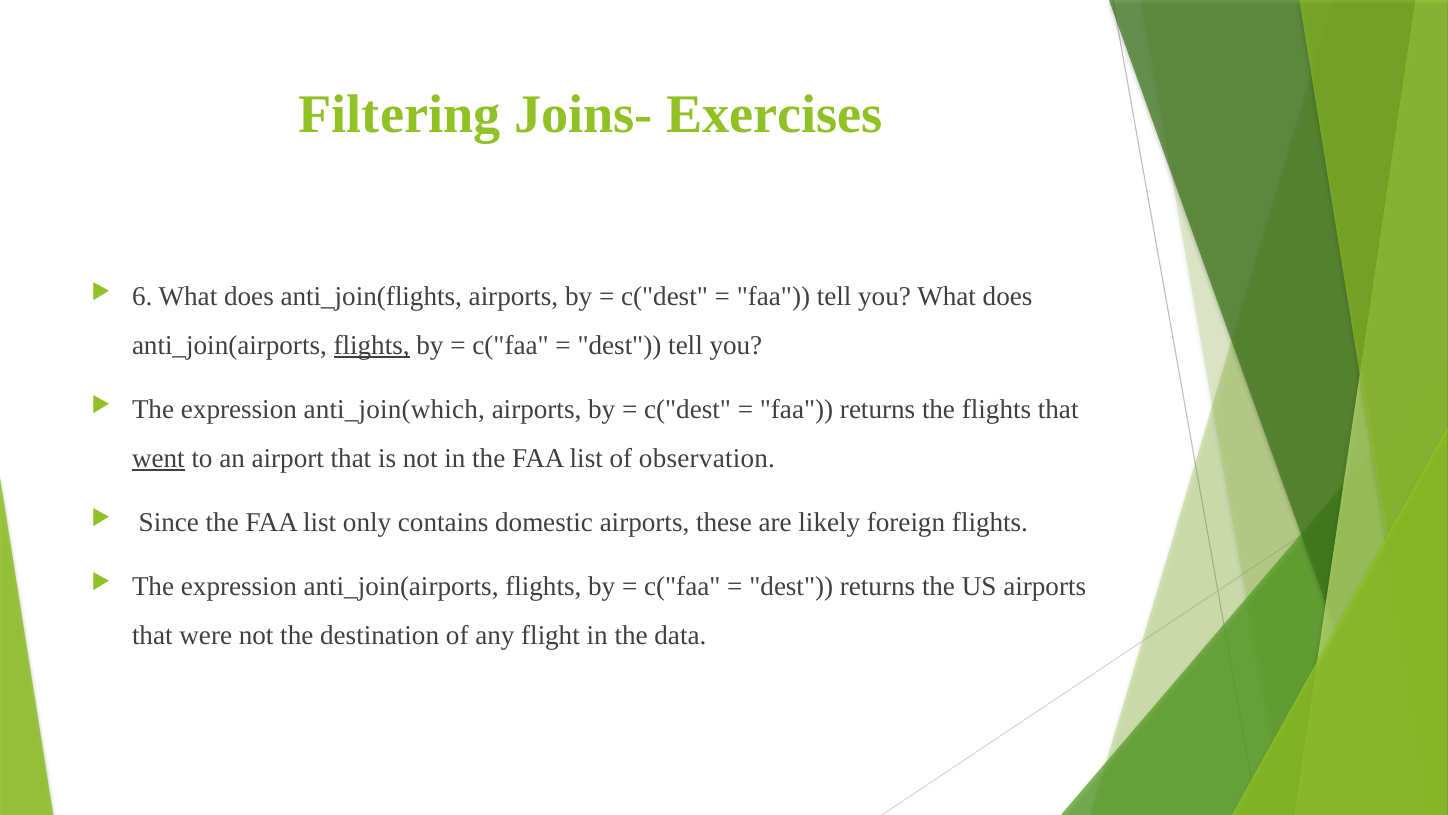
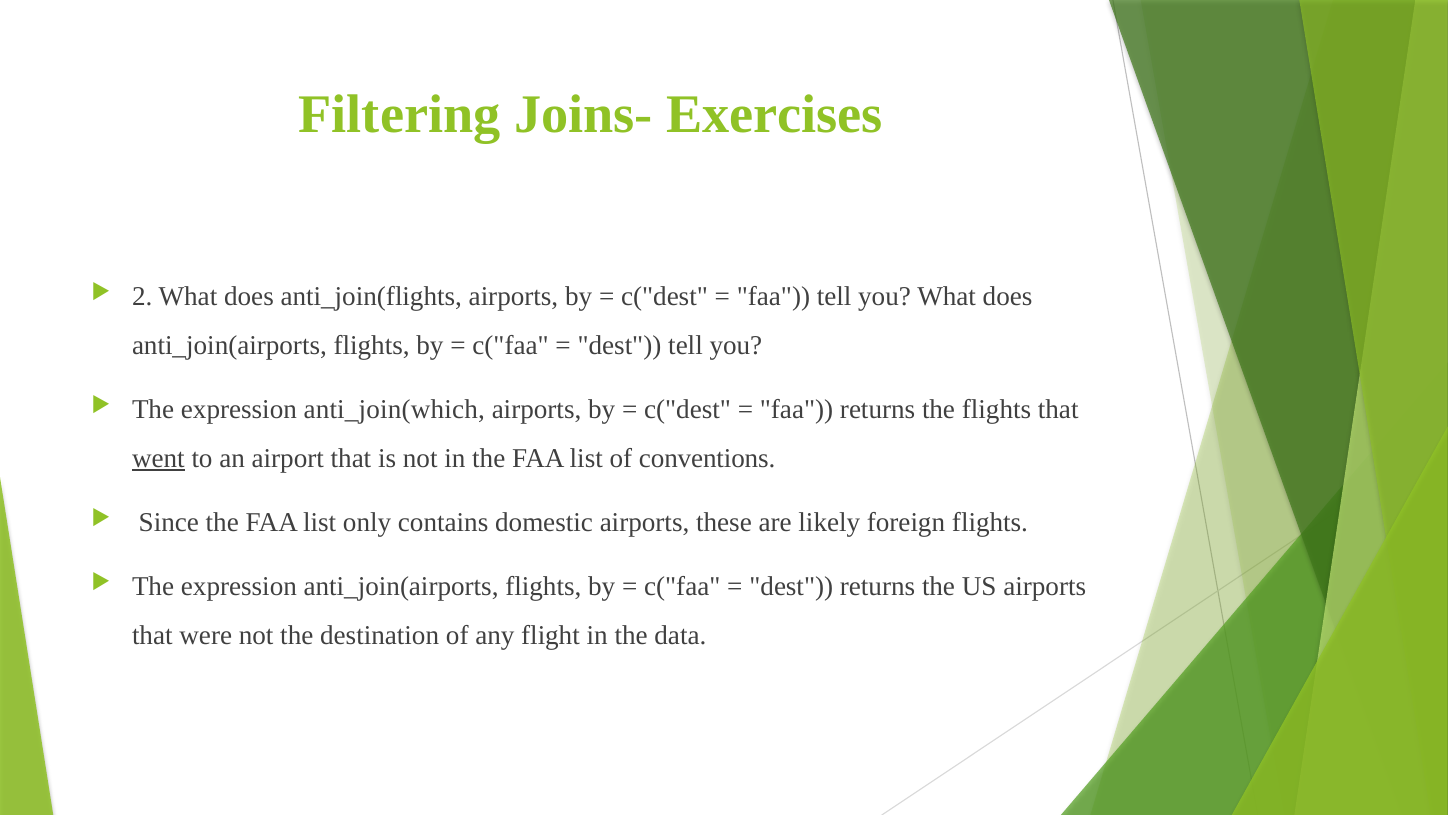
6: 6 -> 2
flights at (372, 345) underline: present -> none
observation: observation -> conventions
